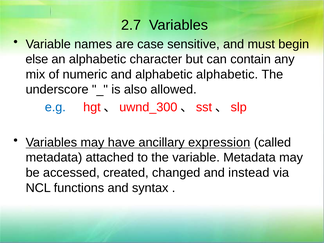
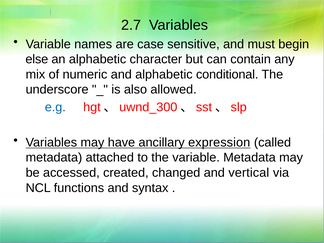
alphabetic alphabetic: alphabetic -> conditional
instead: instead -> vertical
